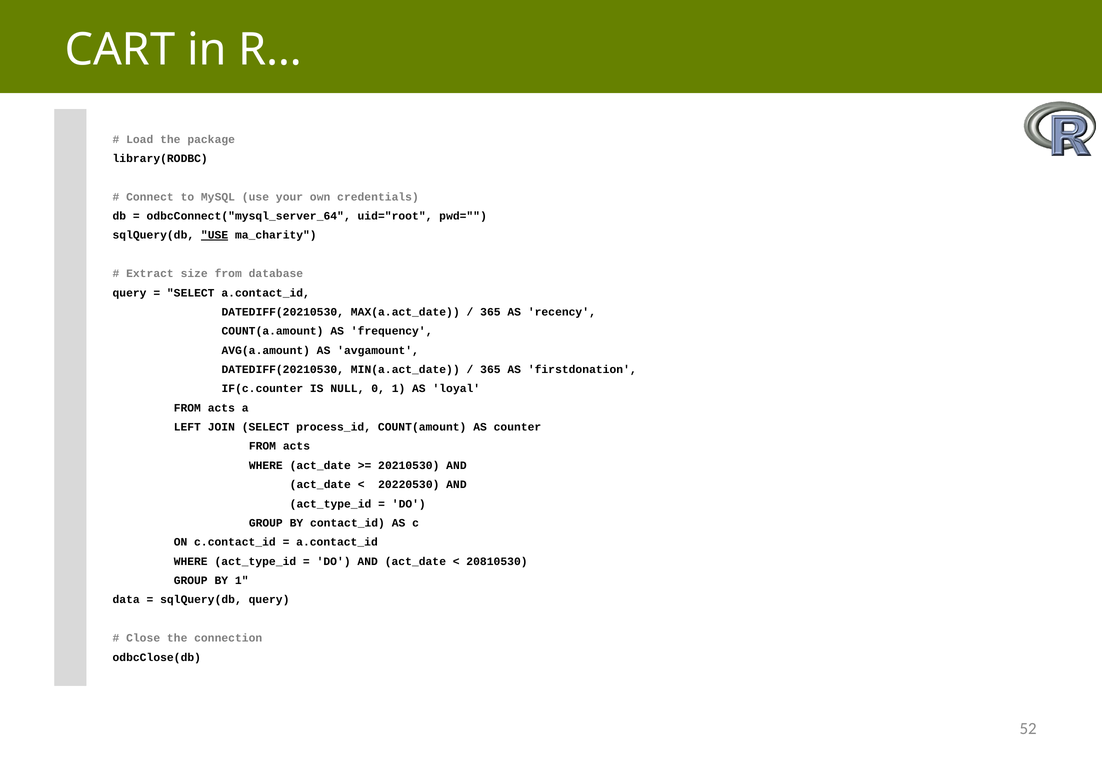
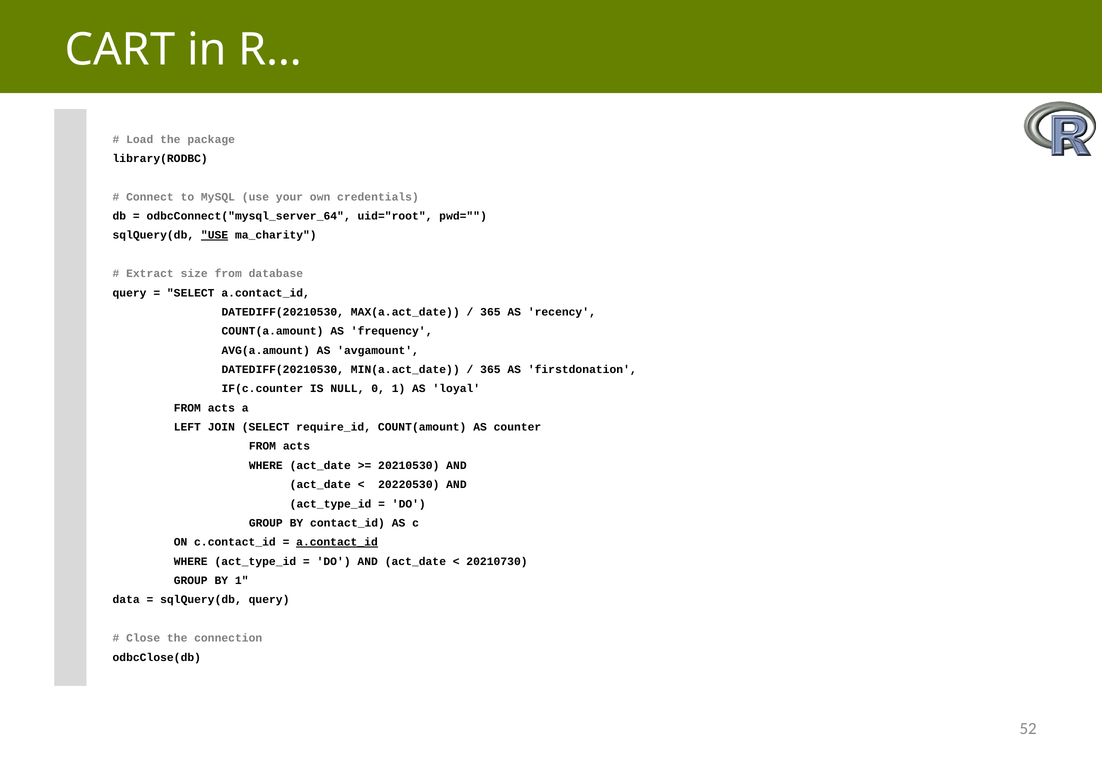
process_id: process_id -> require_id
a.contact_id at (337, 542) underline: none -> present
20810530: 20810530 -> 20210730
